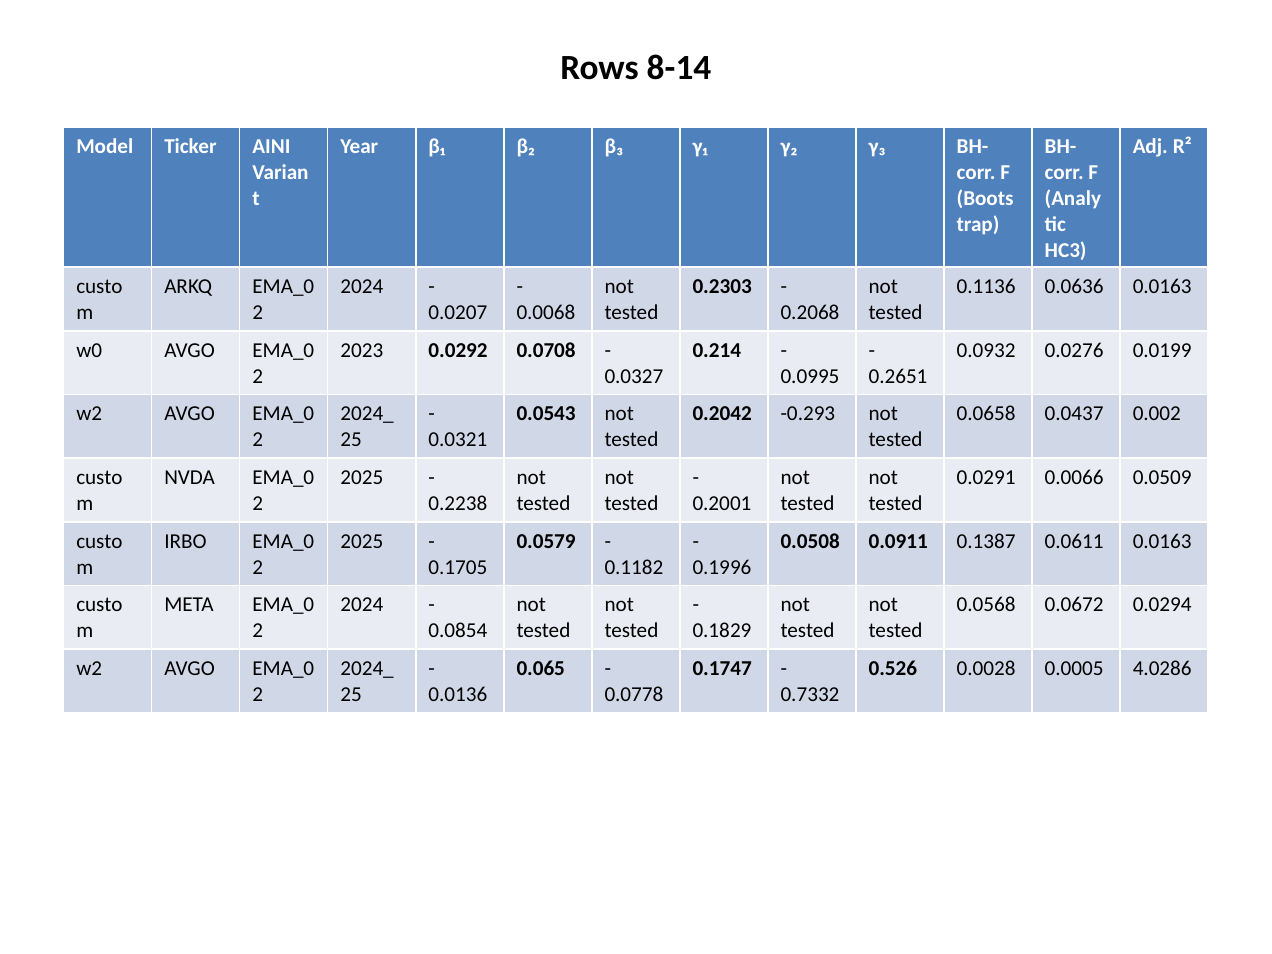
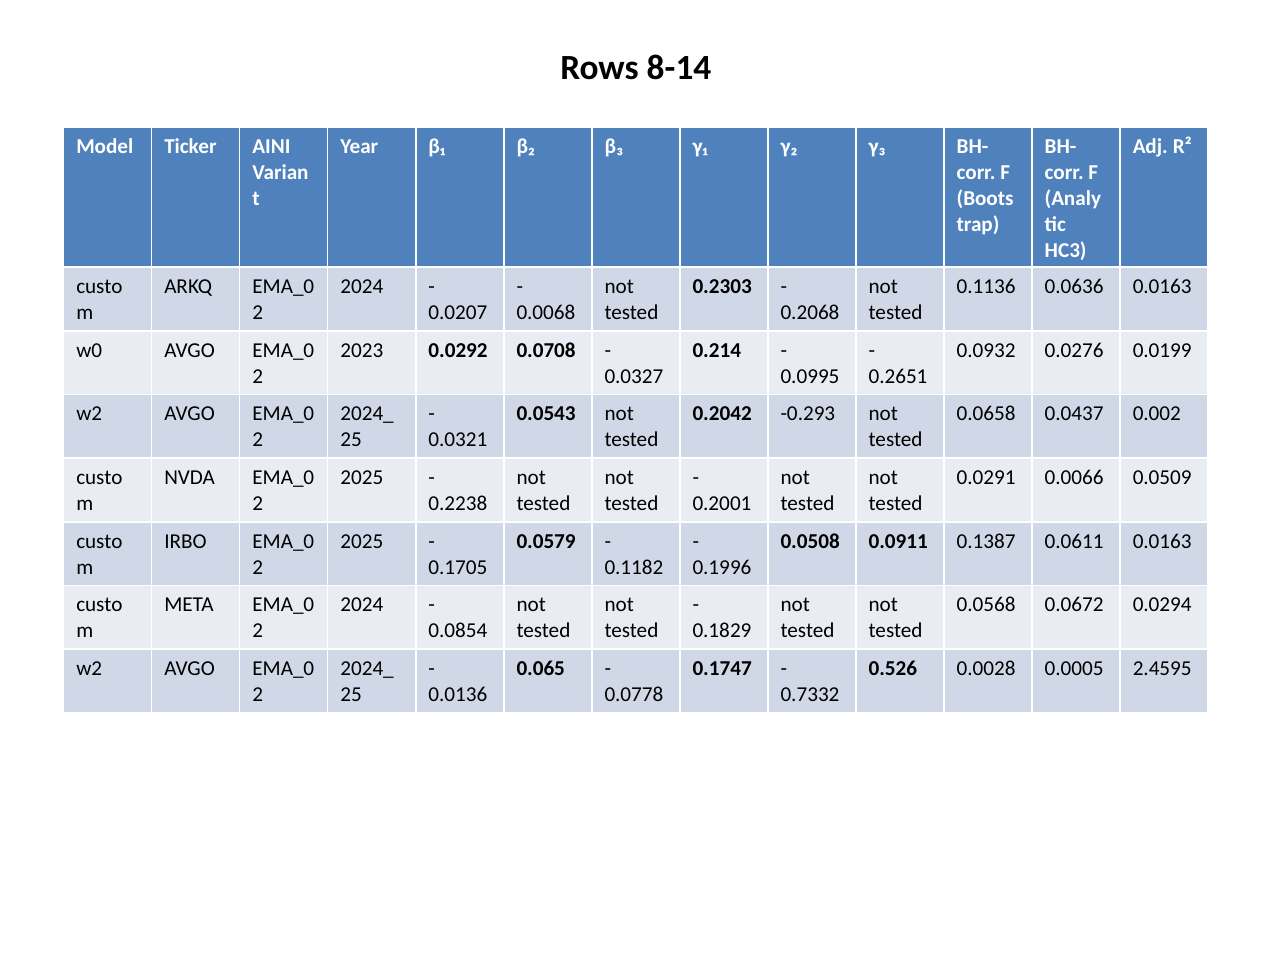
4.0286: 4.0286 -> 2.4595
